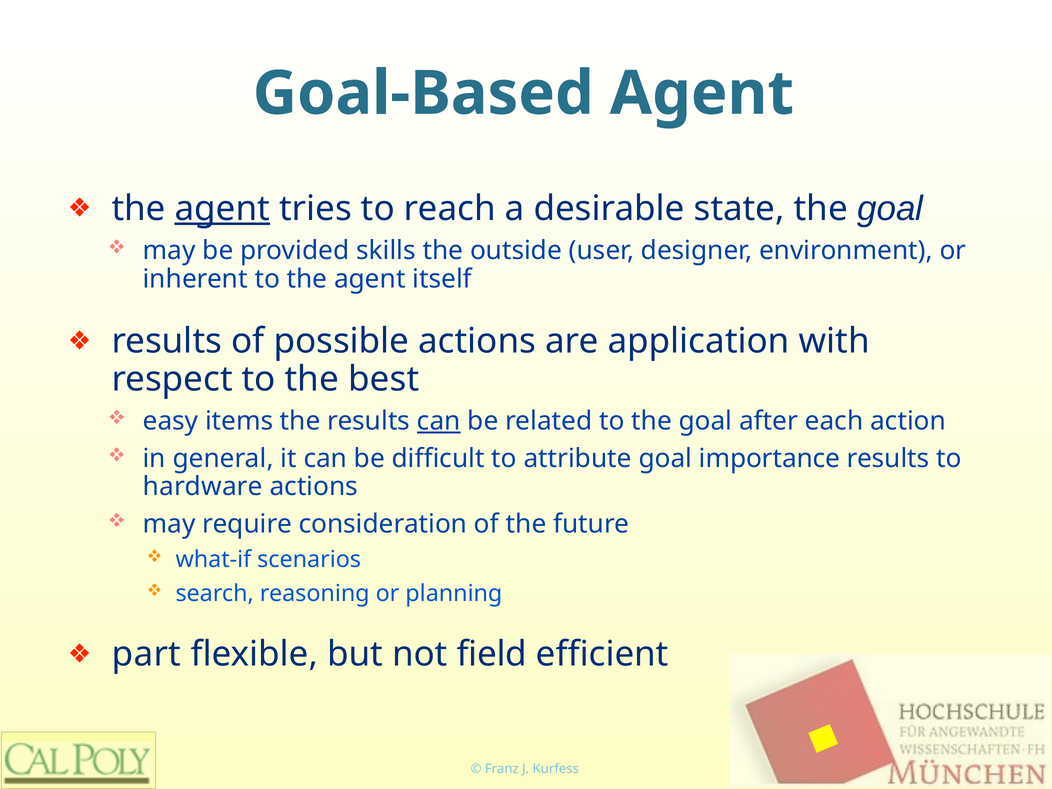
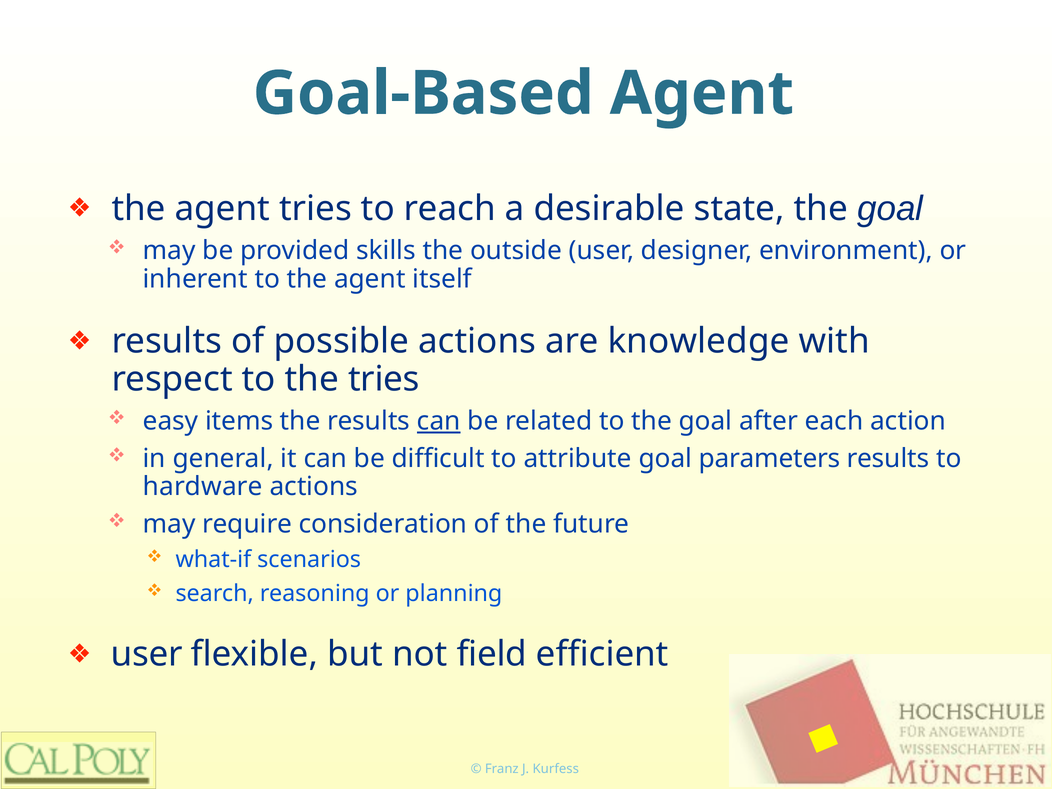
agent at (222, 209) underline: present -> none
application: application -> knowledge
the best: best -> tries
importance: importance -> parameters
part at (146, 654): part -> user
